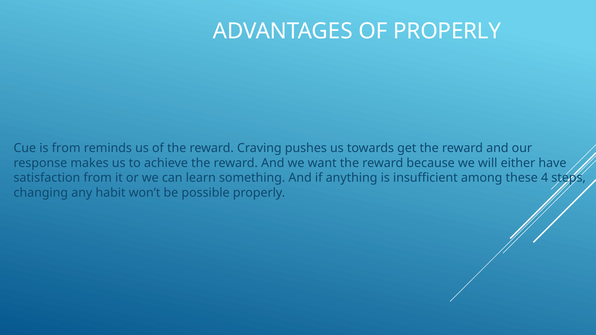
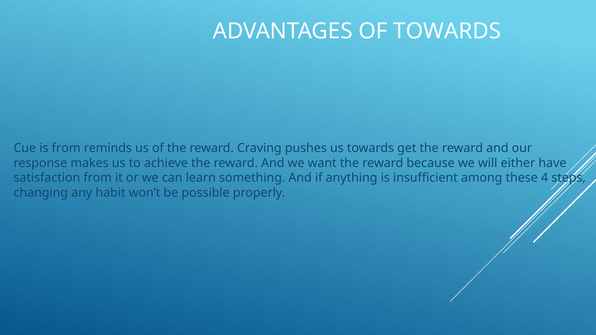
OF PROPERLY: PROPERLY -> TOWARDS
